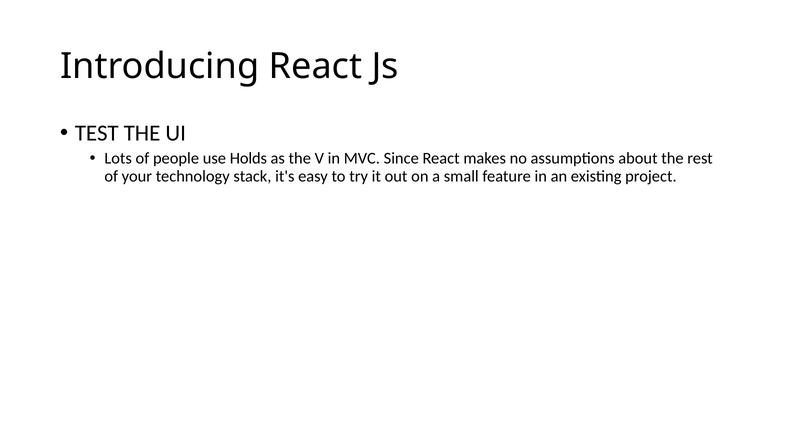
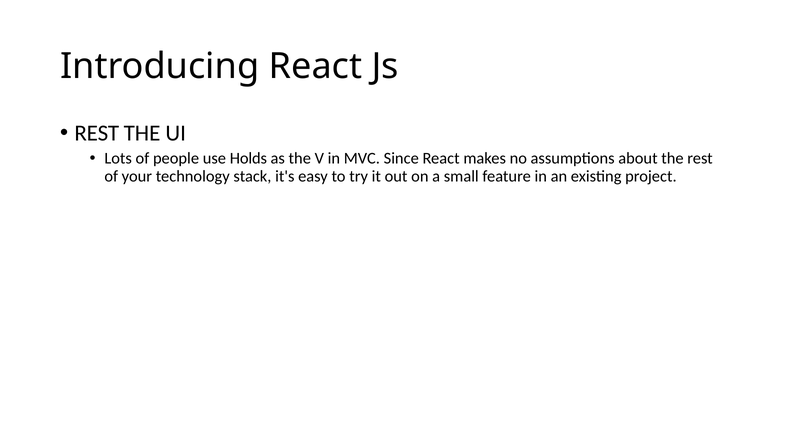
TEST at (97, 133): TEST -> REST
